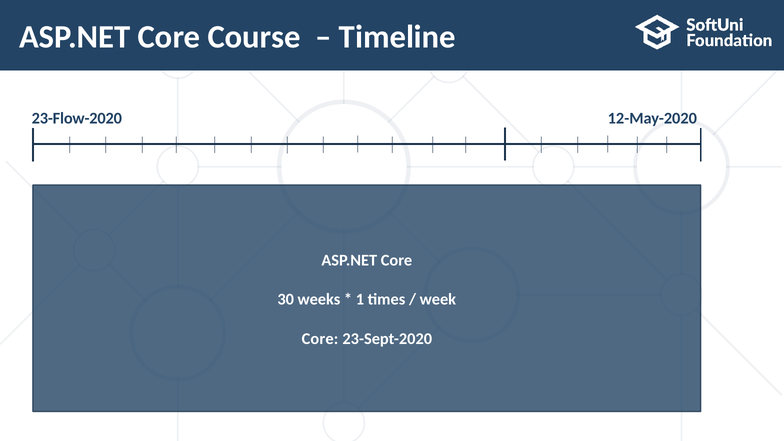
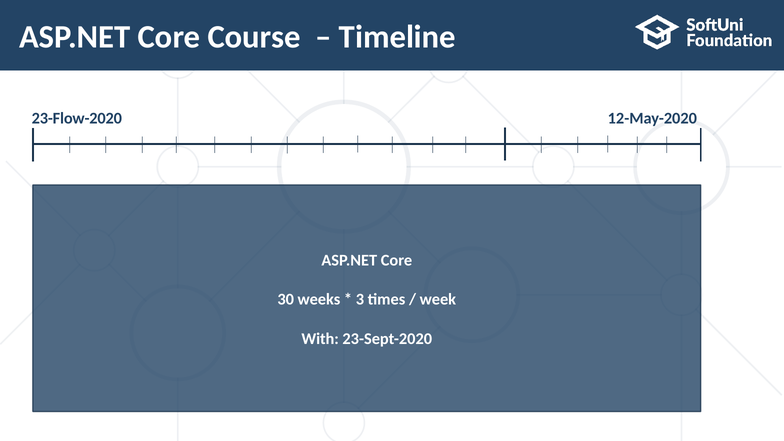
1: 1 -> 3
Core at (320, 339): Core -> With
